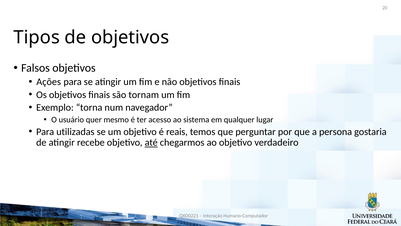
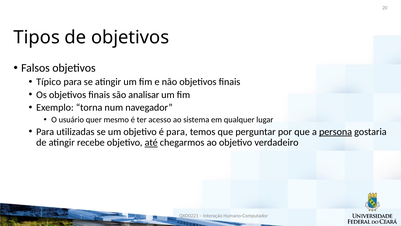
Ações: Ações -> Típico
tornam: tornam -> analisar
é reais: reais -> para
persona underline: none -> present
